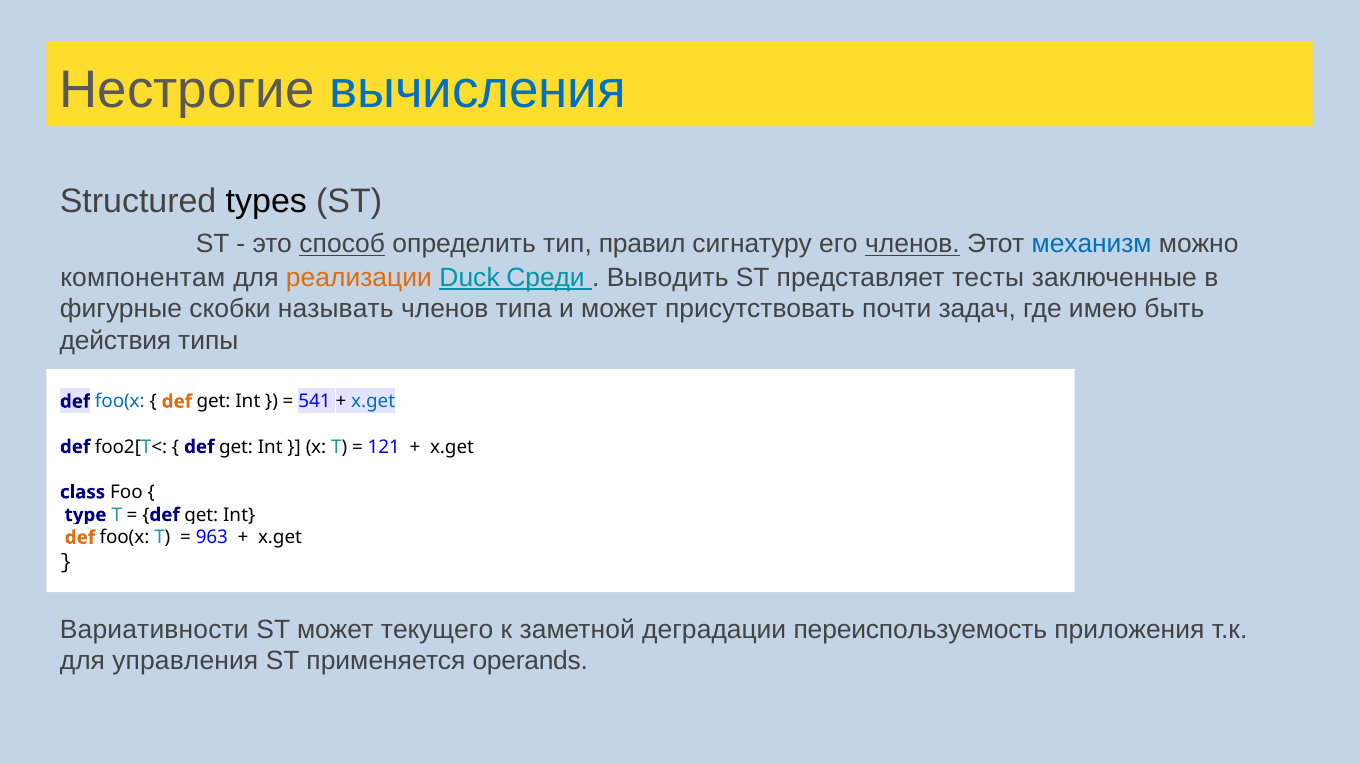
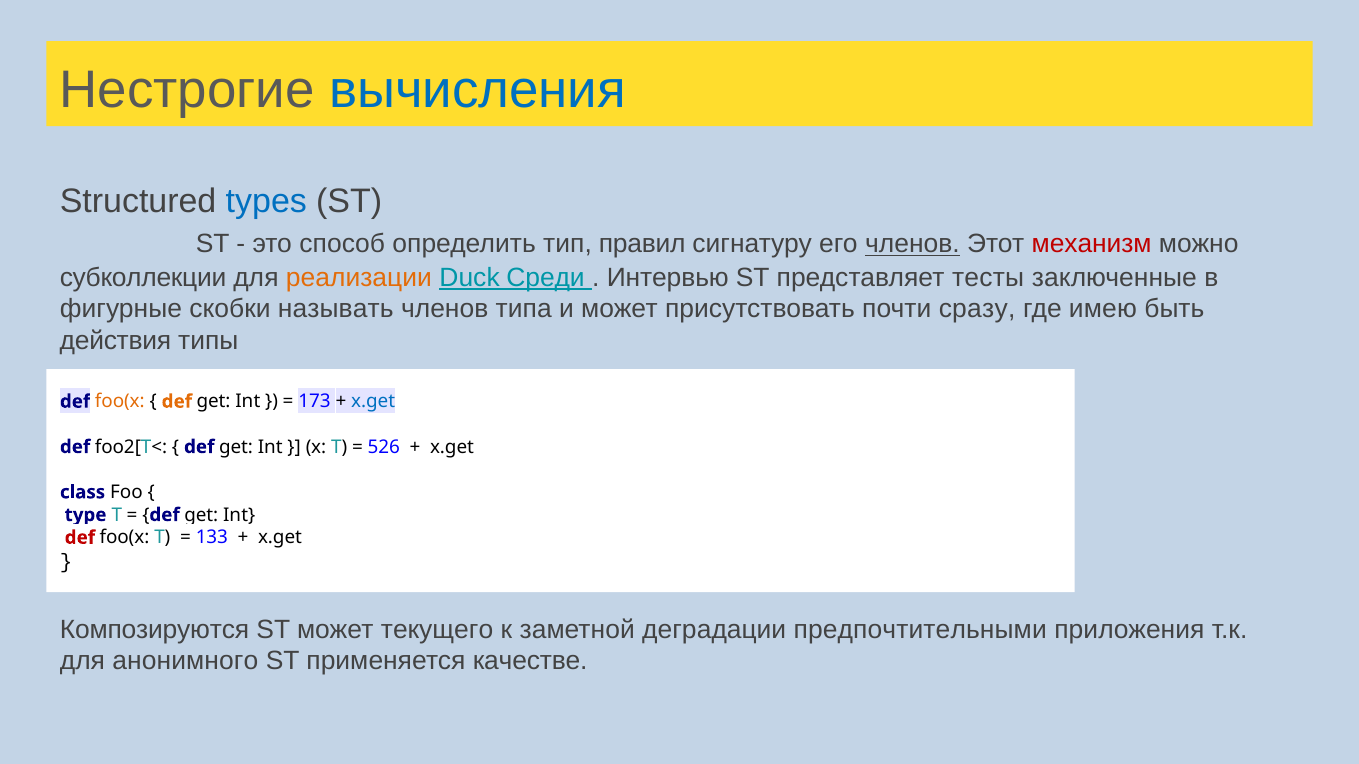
types colour: black -> blue
способ underline: present -> none
механизм colour: blue -> red
компонентам: компонентам -> субколлекции
Выводить: Выводить -> Интервью
задач: задач -> сразу
foo(x at (120, 402) colour: blue -> orange
541: 541 -> 173
121: 121 -> 526
def at (80, 538) colour: orange -> red
963: 963 -> 133
Вариативности: Вариативности -> Композируются
переиспользуемость: переиспользуемость -> предпочтительными
управления: управления -> анонимного
operands: operands -> качестве
